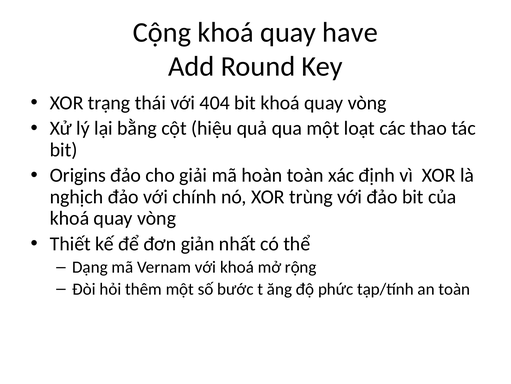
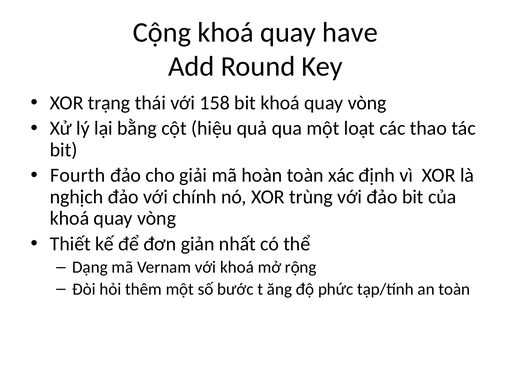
404: 404 -> 158
Origins: Origins -> Fourth
